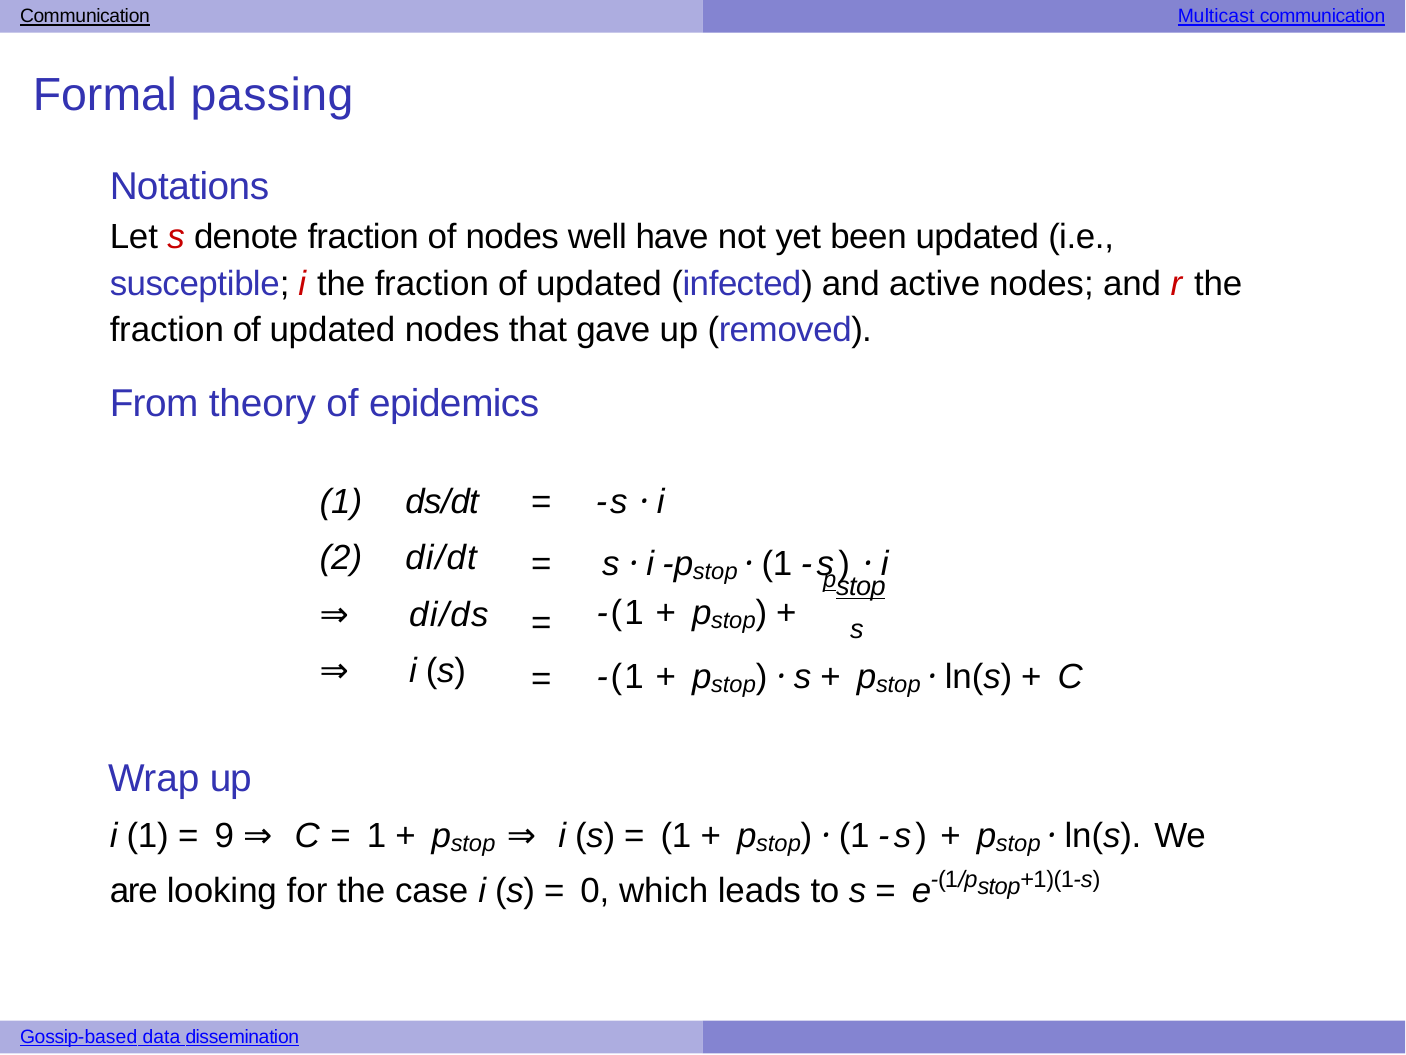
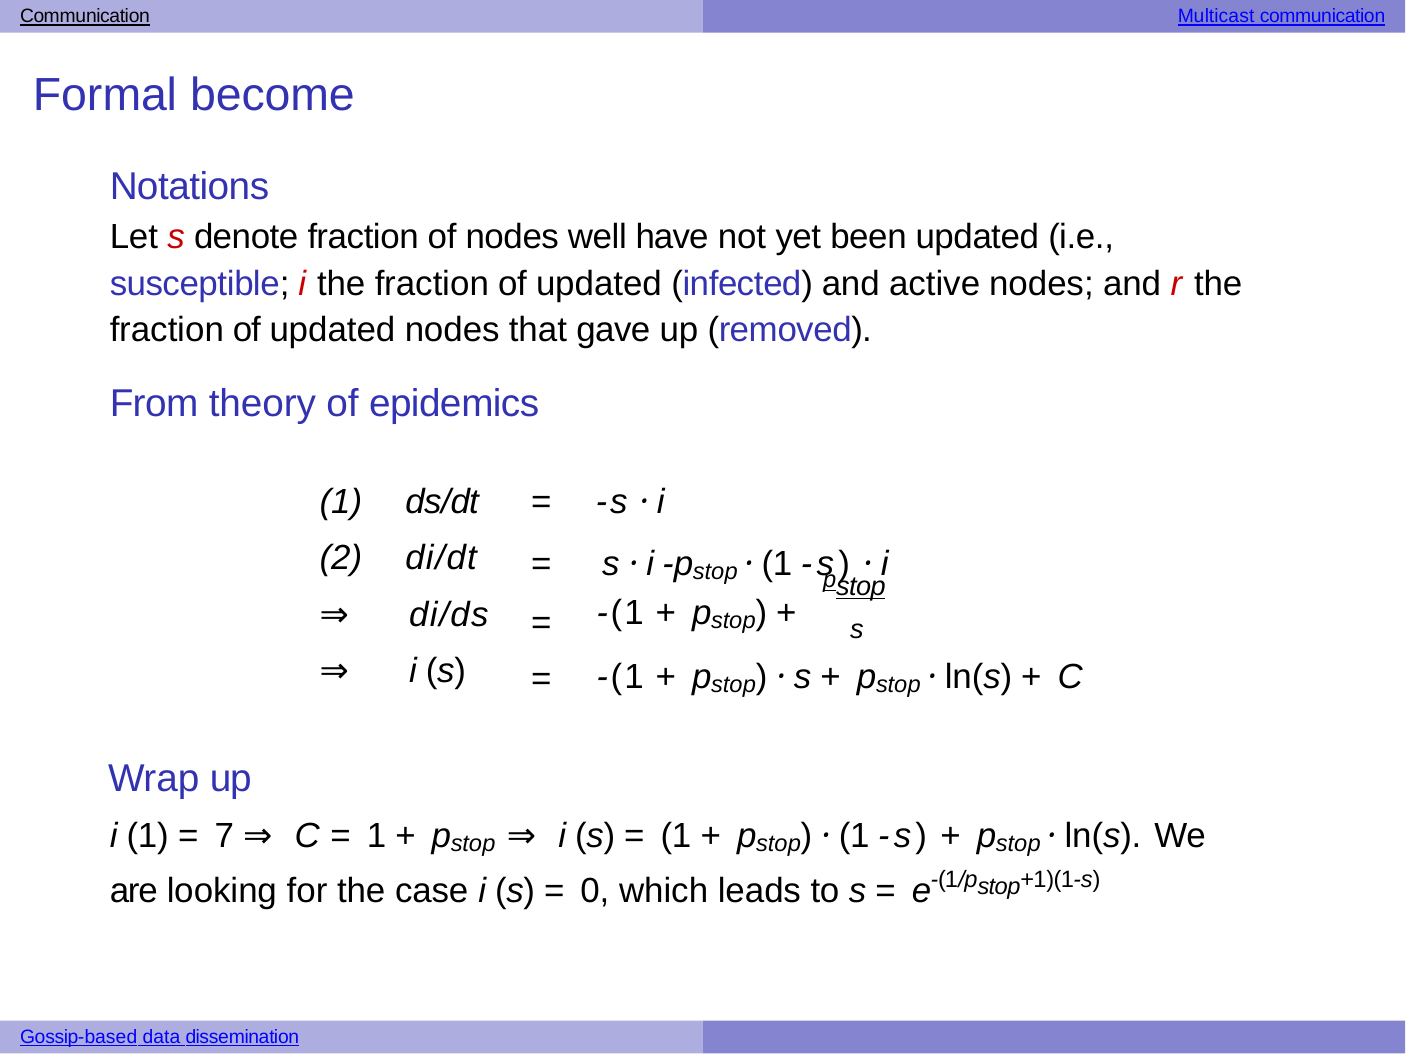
passing: passing -> become
9: 9 -> 7
